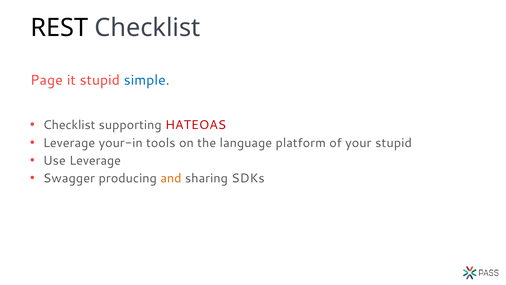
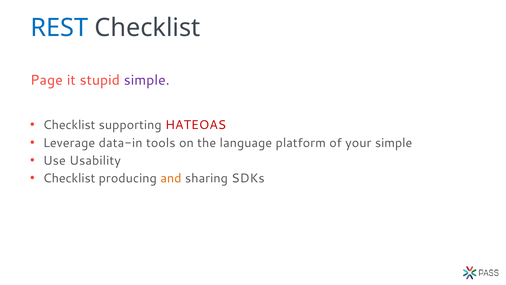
REST colour: black -> blue
simple at (147, 80) colour: blue -> purple
your-in: your-in -> data-in
your stupid: stupid -> simple
Use Leverage: Leverage -> Usability
Swagger at (69, 178): Swagger -> Checklist
